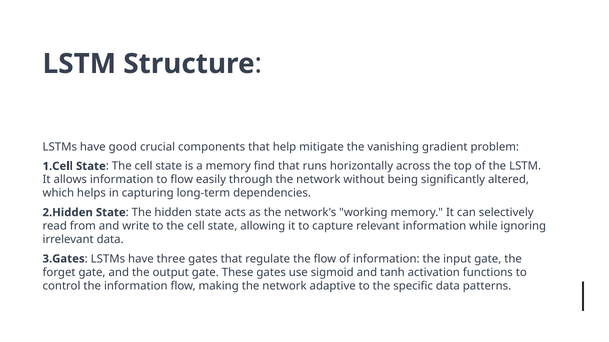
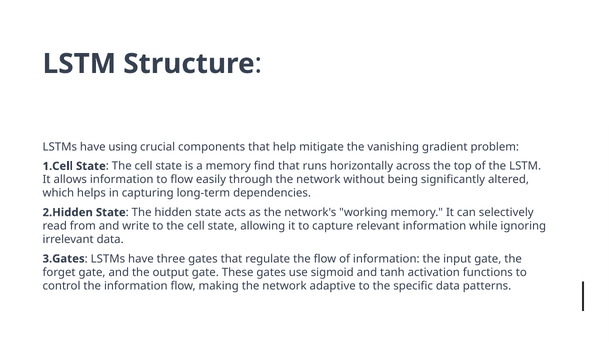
good: good -> using
